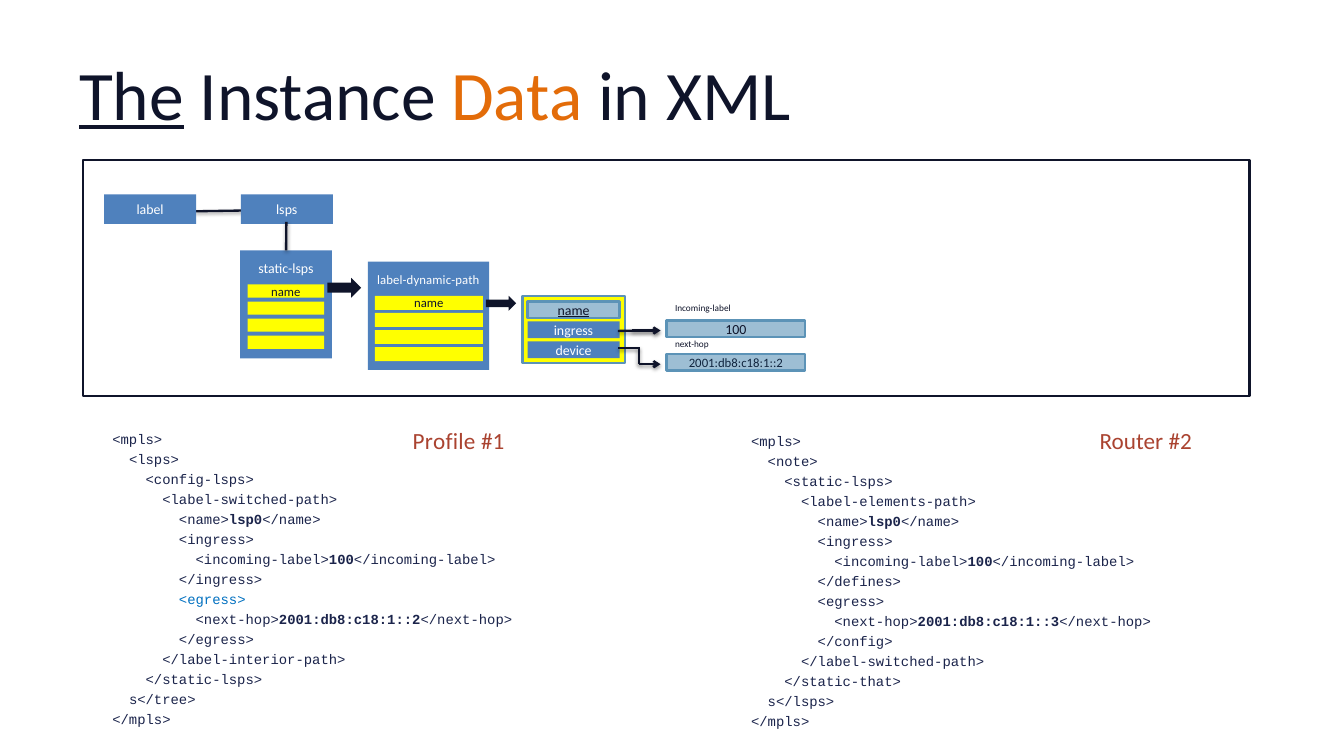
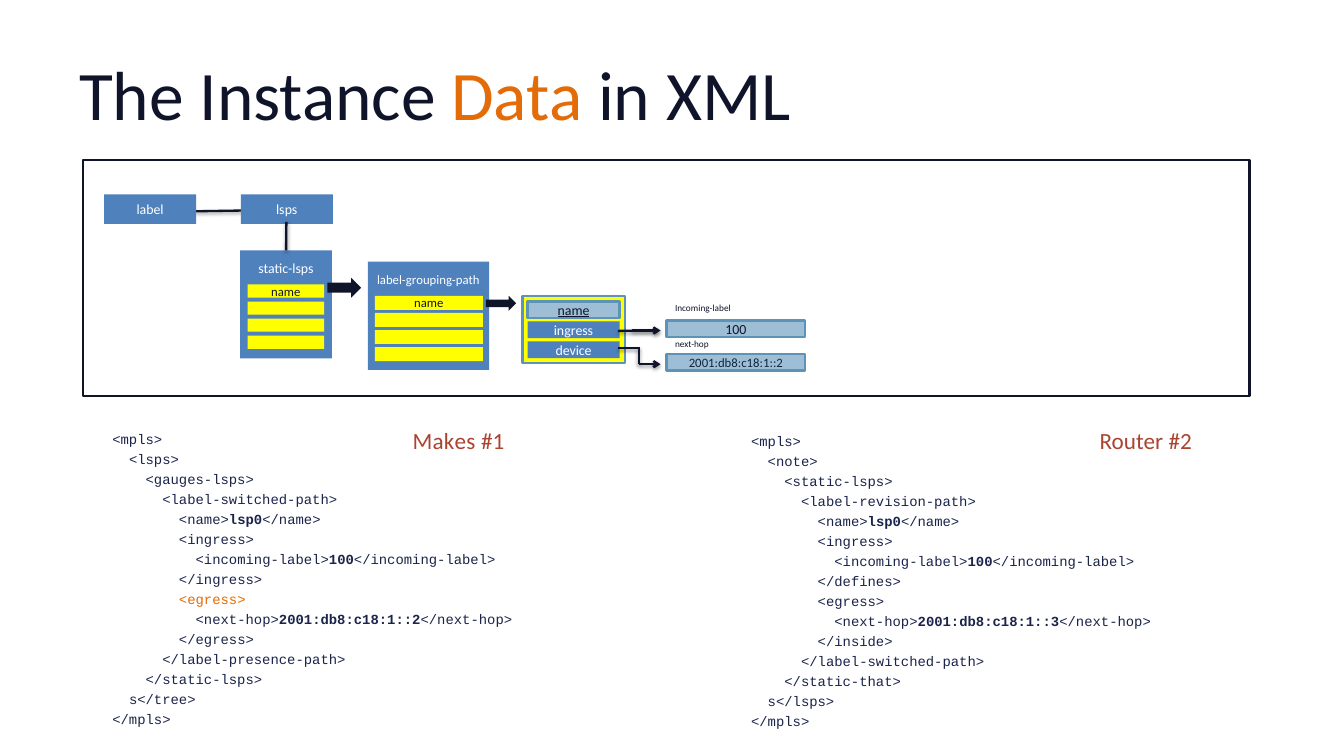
The underline: present -> none
label-dynamic-path: label-dynamic-path -> label-grouping-path
Profile: Profile -> Makes
<config-lsps>: <config-lsps> -> <gauges-lsps>
<label-elements-path>: <label-elements-path> -> <label-revision-path>
<egress> at (212, 600) colour: blue -> orange
</config>: </config> -> </inside>
</label-interior-path>: </label-interior-path> -> </label-presence-path>
